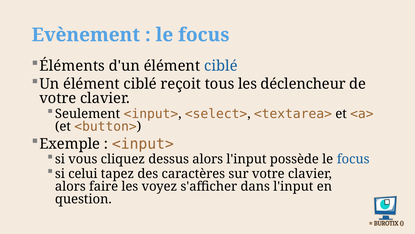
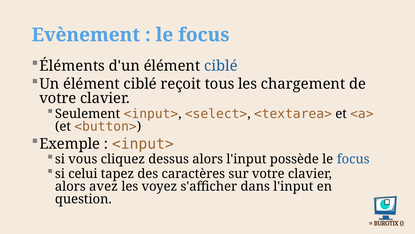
déclencheur: déclencheur -> chargement
faire: faire -> avez
